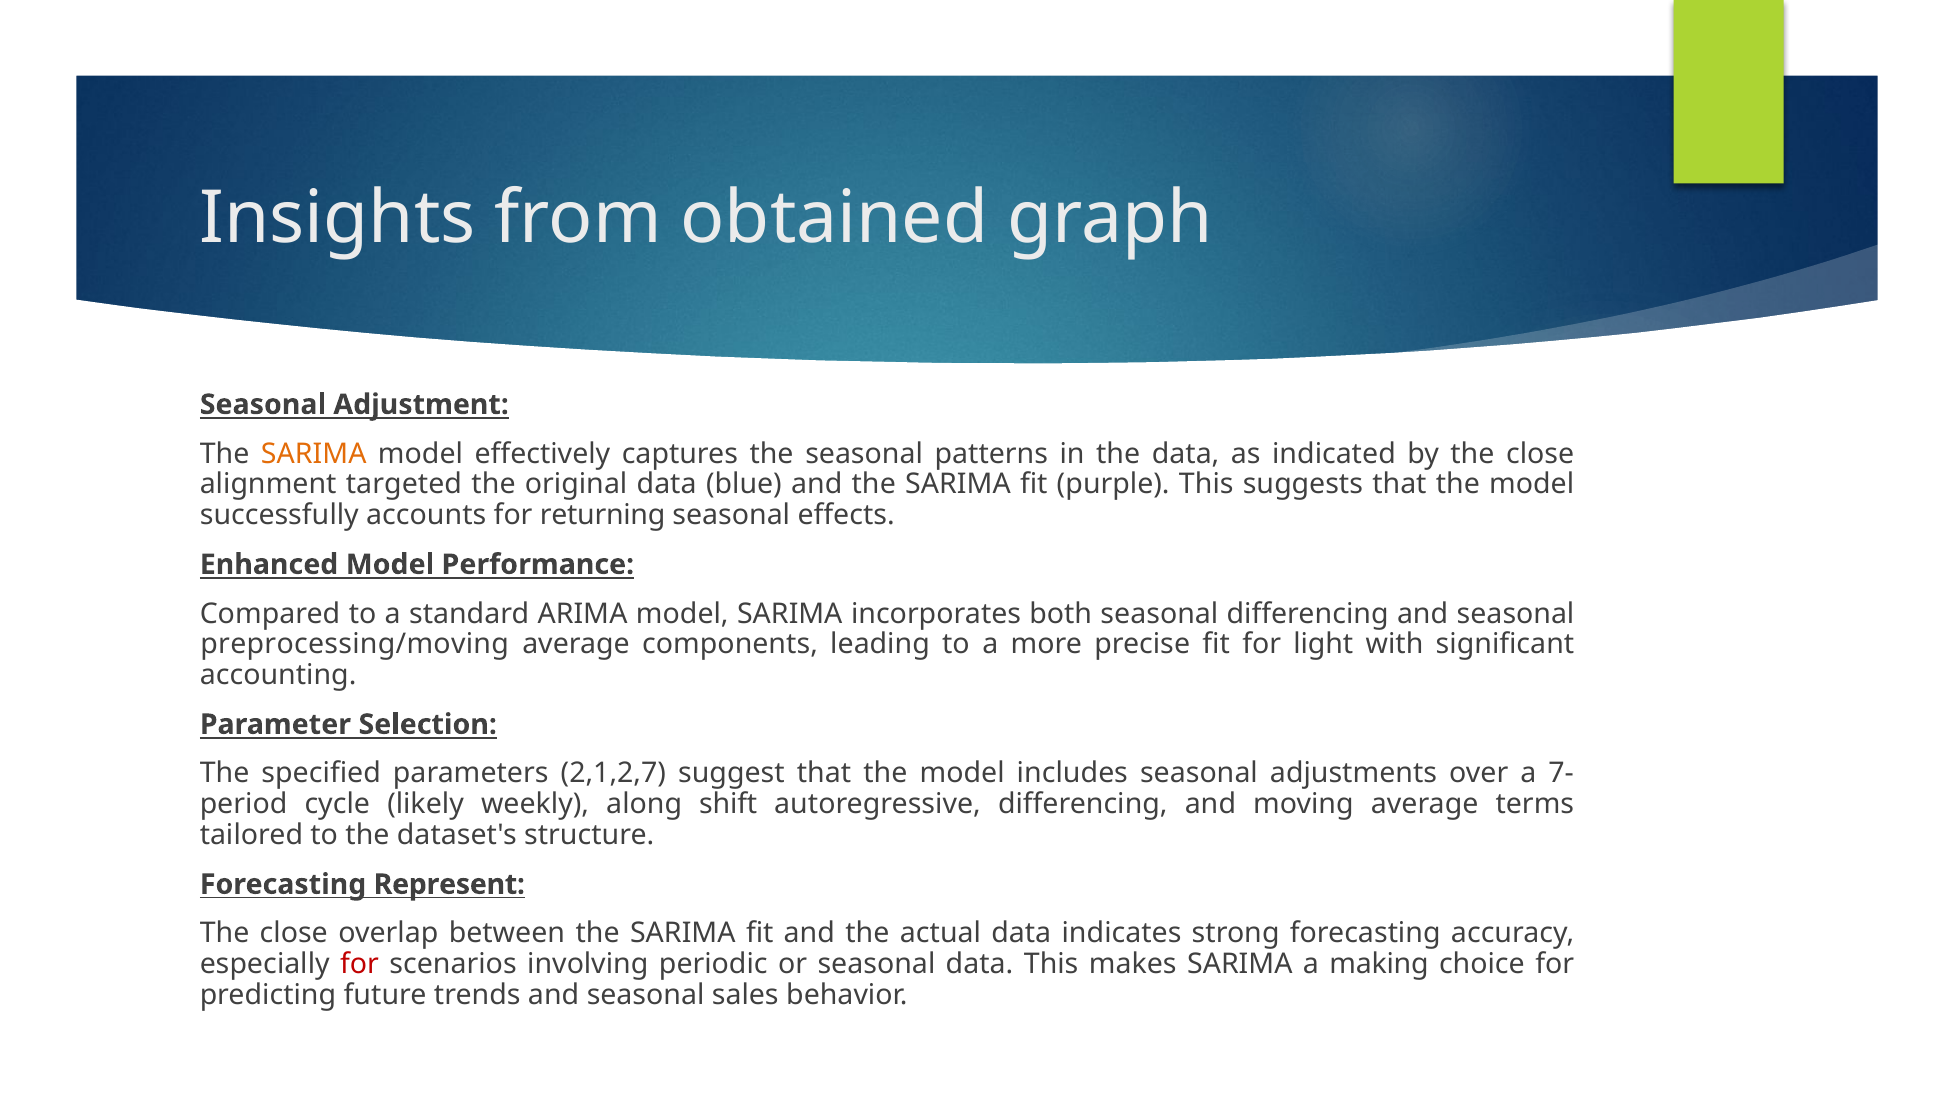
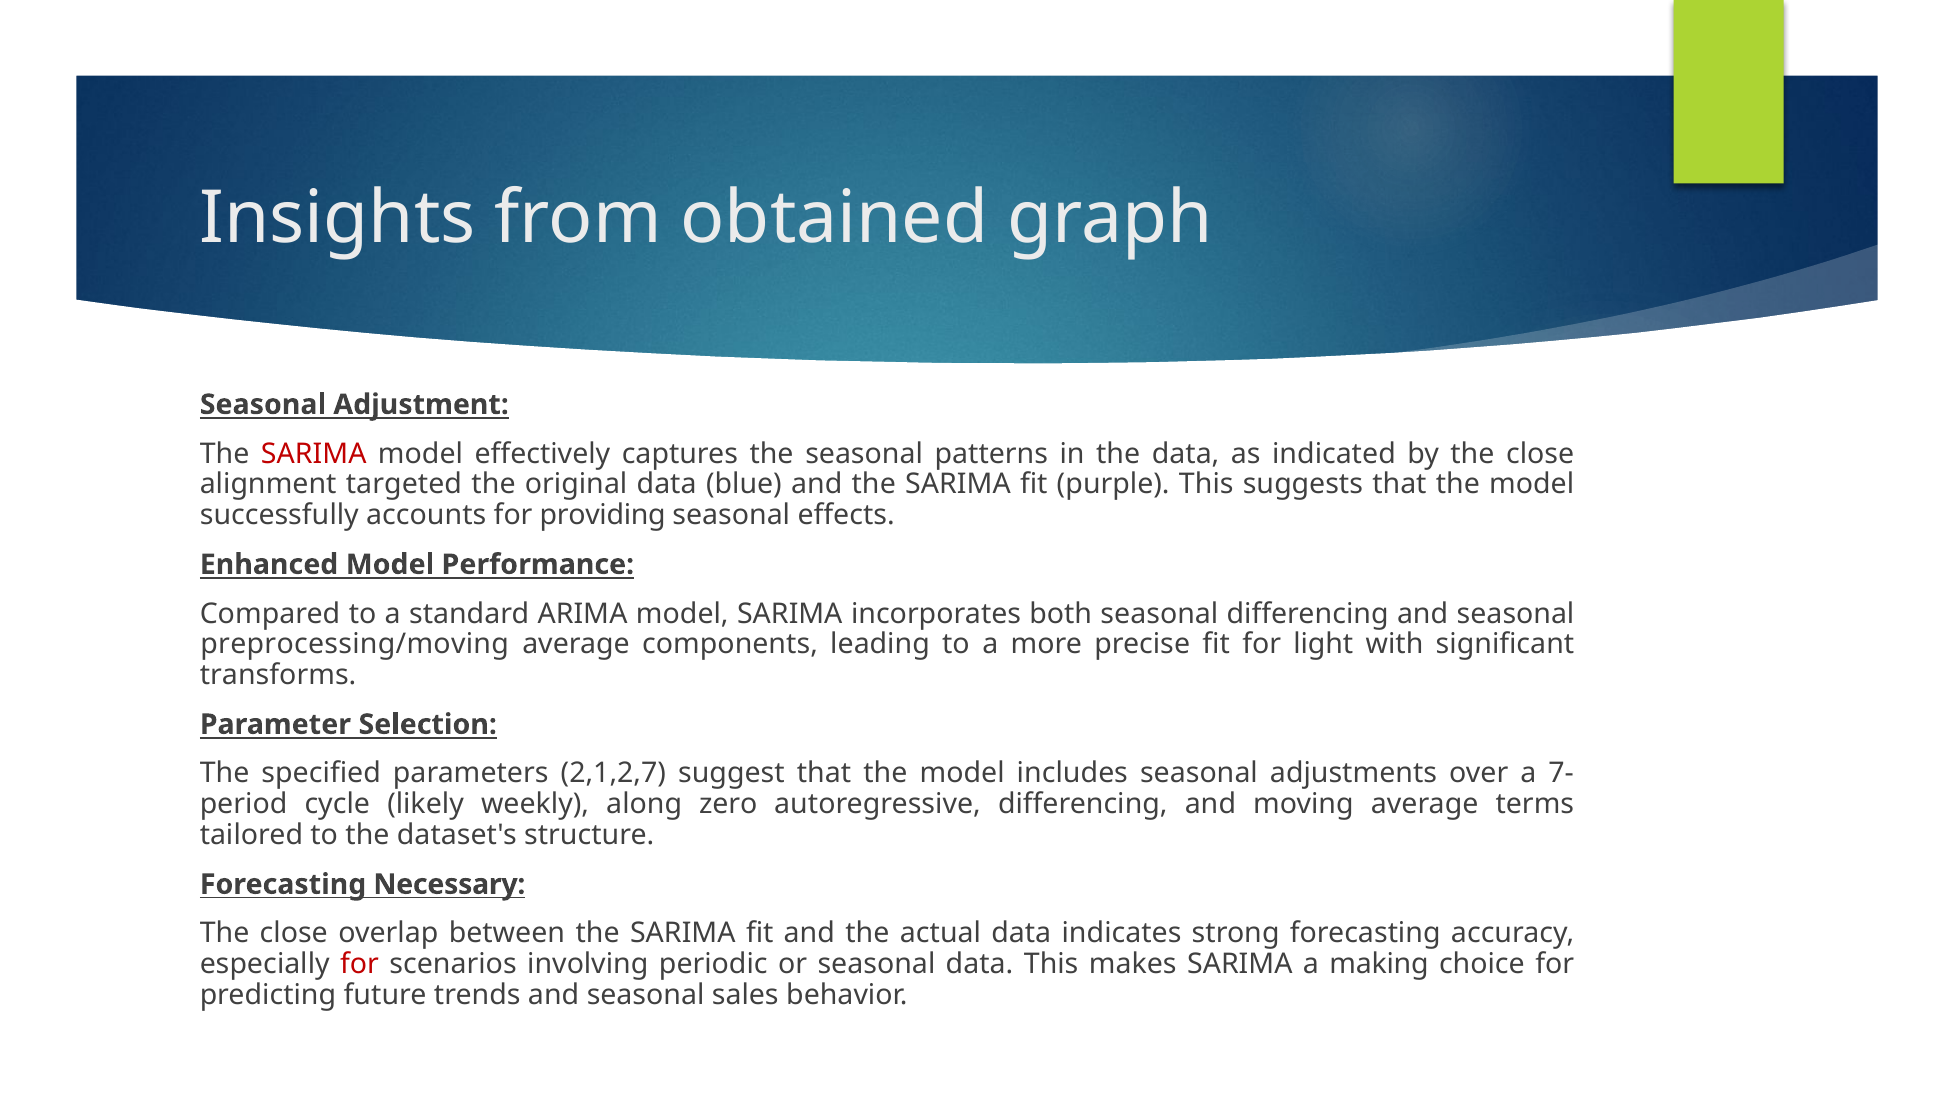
SARIMA at (314, 454) colour: orange -> red
returning: returning -> providing
accounting: accounting -> transforms
shift: shift -> zero
Represent: Represent -> Necessary
